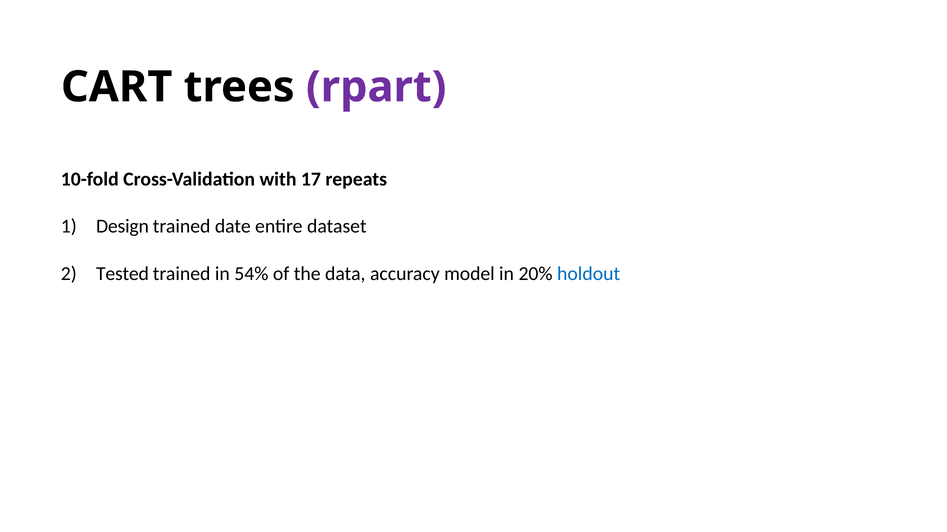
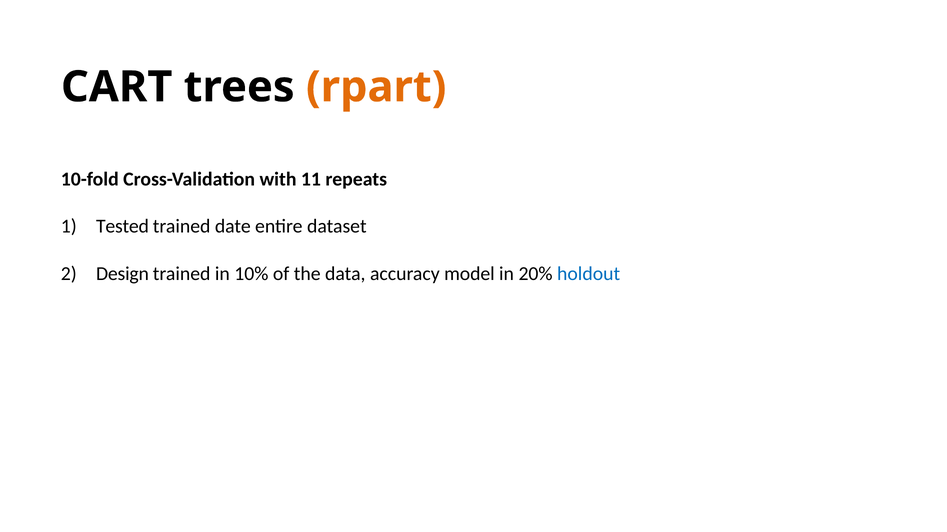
rpart colour: purple -> orange
17: 17 -> 11
Design: Design -> Tested
Tested: Tested -> Design
54%: 54% -> 10%
